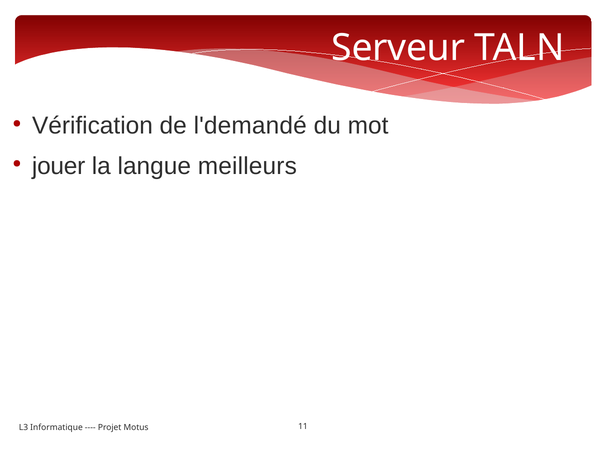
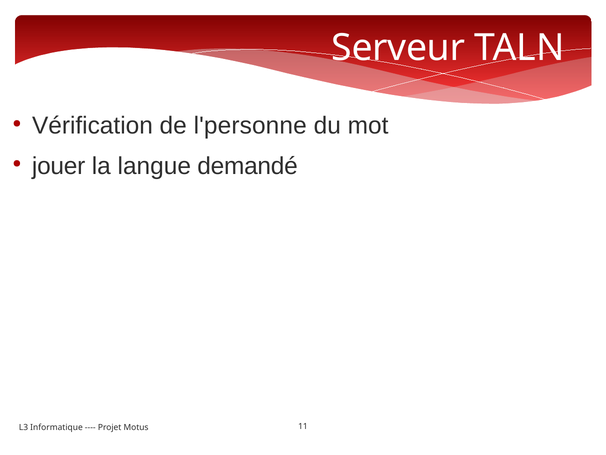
l'demandé: l'demandé -> l'personne
meilleurs: meilleurs -> demandé
